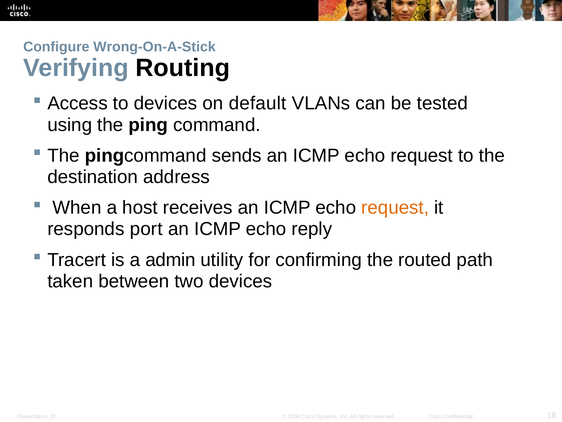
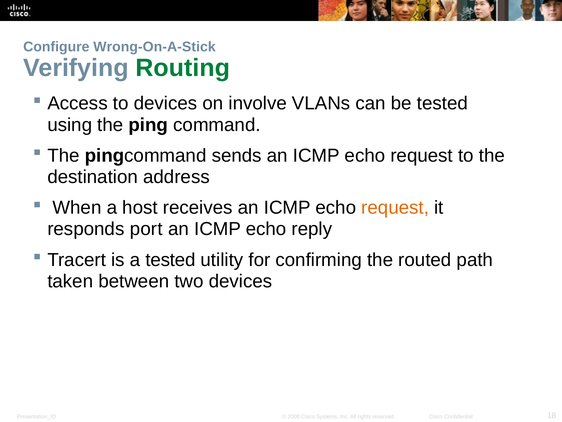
Routing colour: black -> green
default: default -> involve
a admin: admin -> tested
